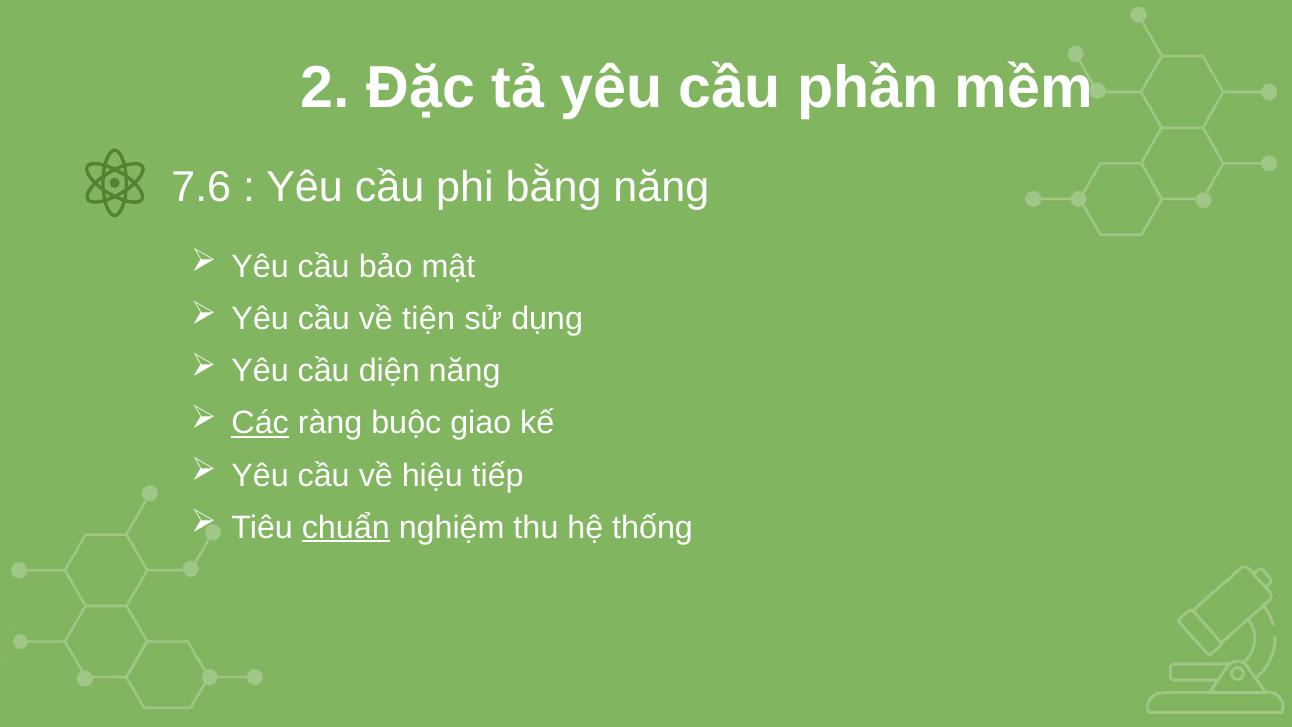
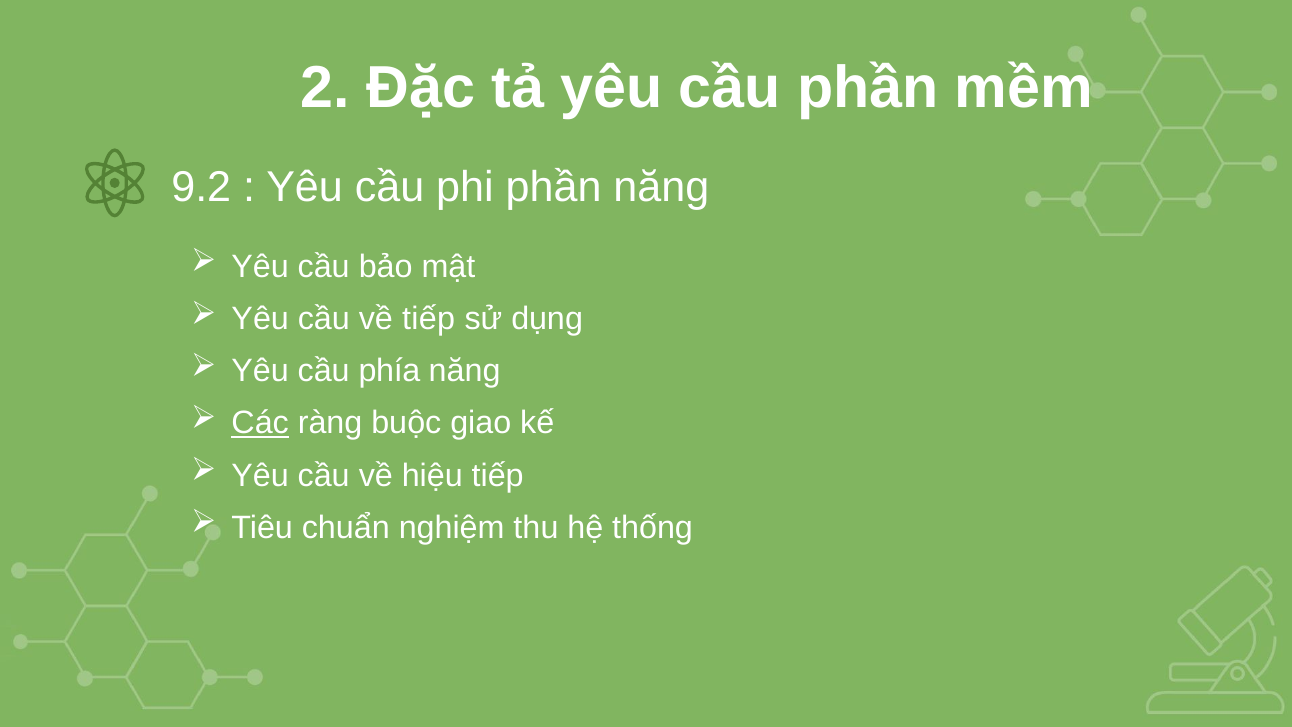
7.6: 7.6 -> 9.2
phi bằng: bằng -> phần
về tiện: tiện -> tiếp
diện: diện -> phía
chuẩn underline: present -> none
